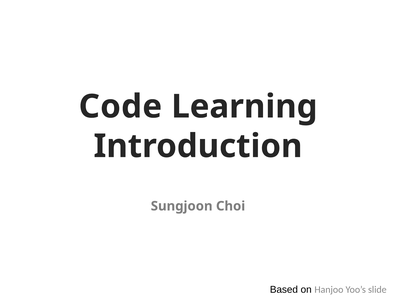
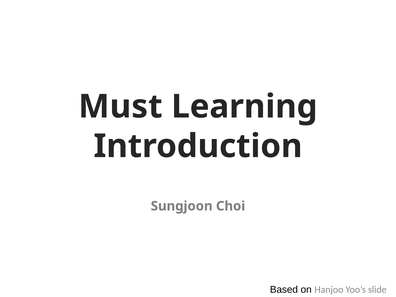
Code: Code -> Must
